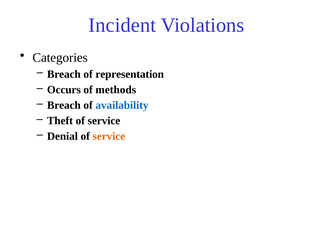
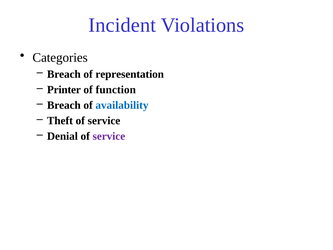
Occurs: Occurs -> Printer
methods: methods -> function
service at (109, 136) colour: orange -> purple
